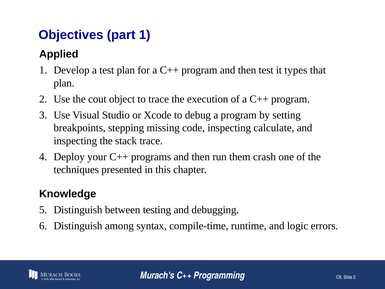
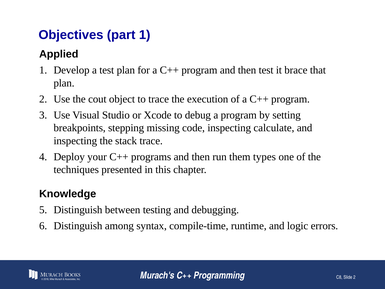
types: types -> brace
crash: crash -> types
